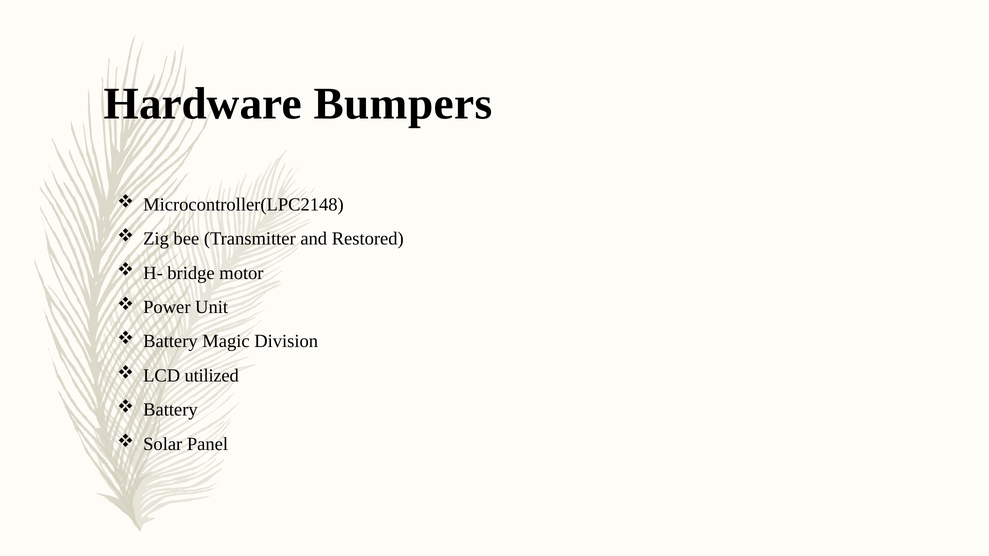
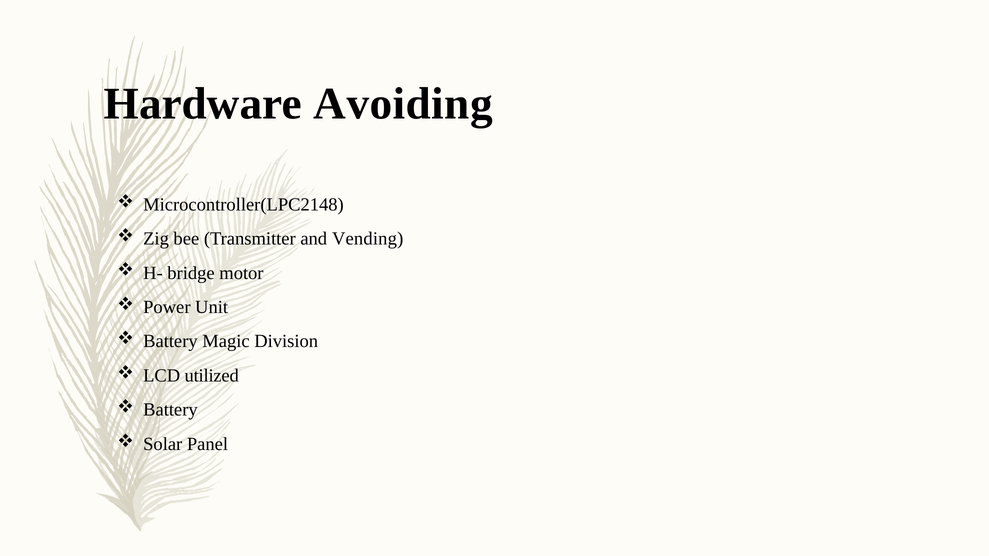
Bumpers: Bumpers -> Avoiding
Restored: Restored -> Vending
